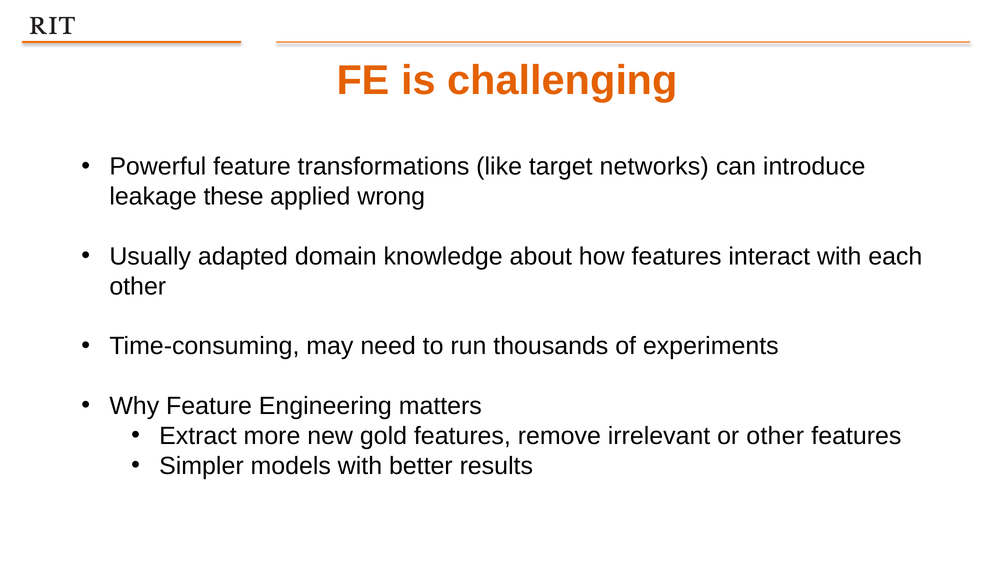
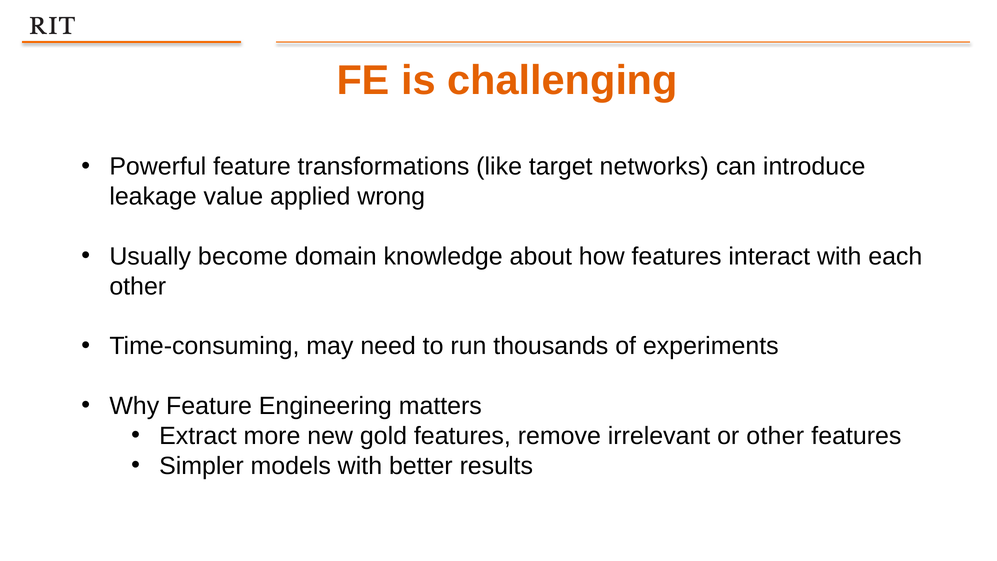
these: these -> value
adapted: adapted -> become
